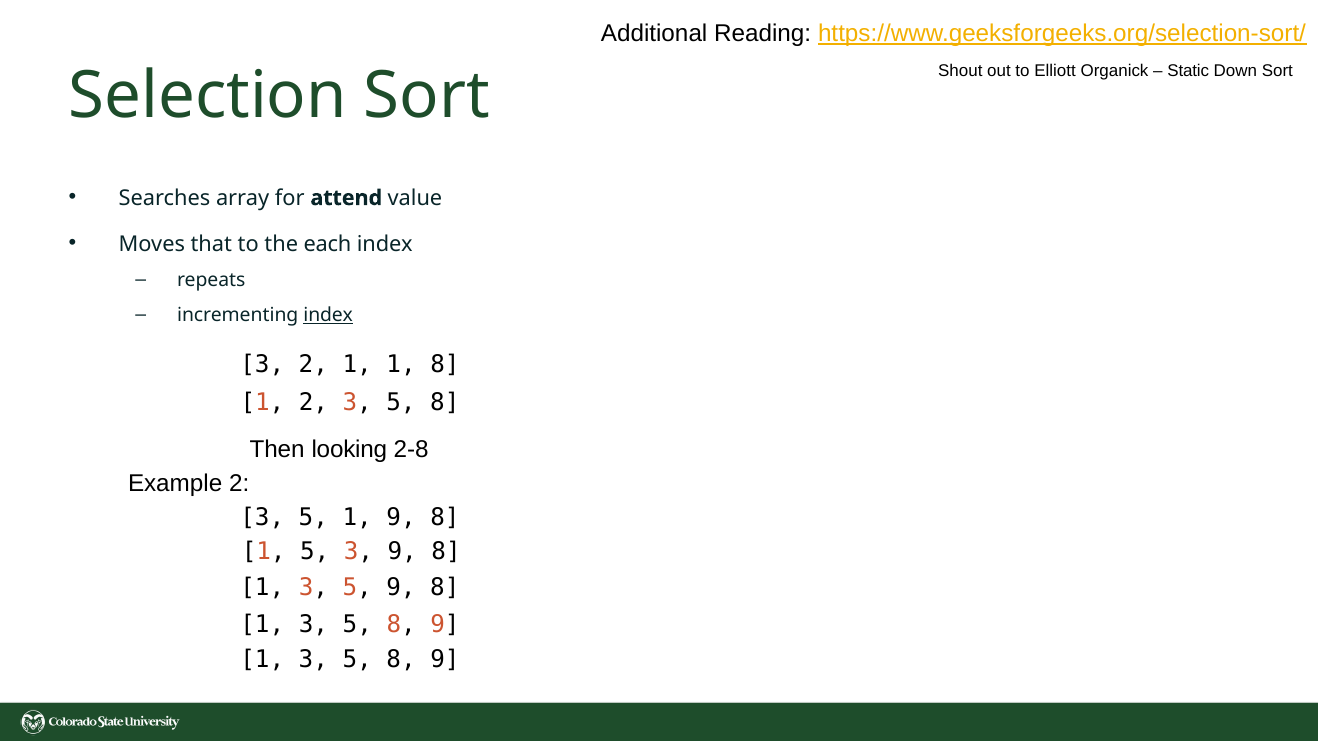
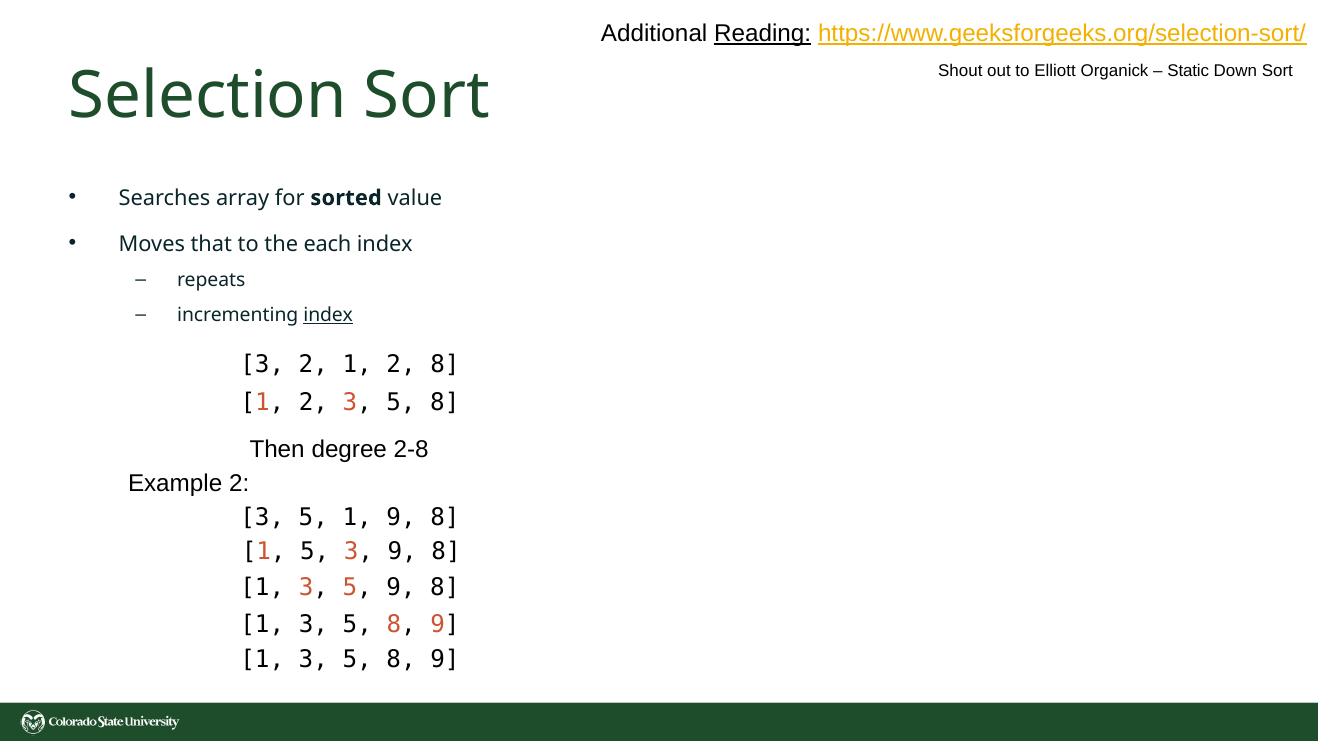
Reading underline: none -> present
attend: attend -> sorted
2 1 1: 1 -> 2
looking: looking -> degree
